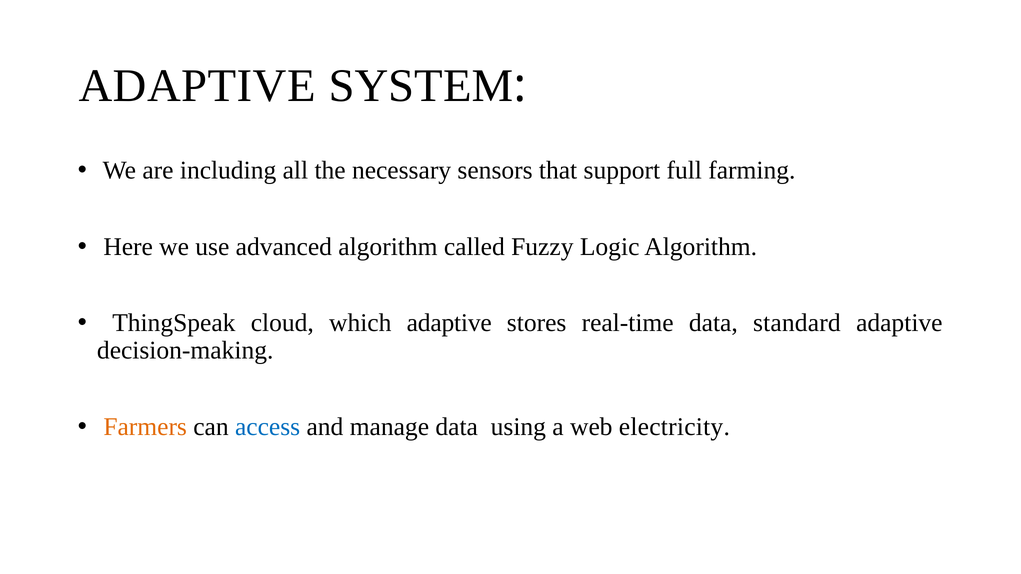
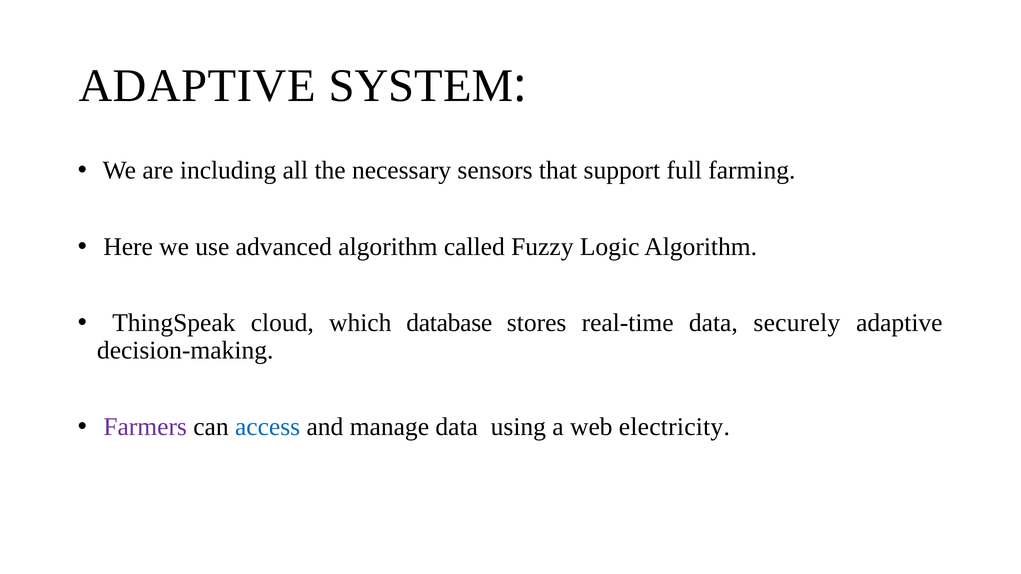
which adaptive: adaptive -> database
standard: standard -> securely
Farmers colour: orange -> purple
